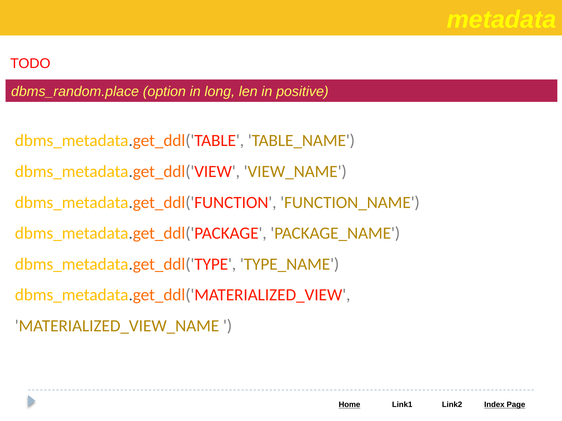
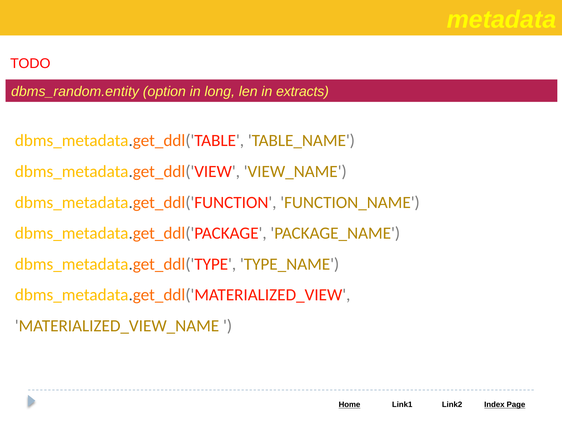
dbms_random.place: dbms_random.place -> dbms_random.entity
positive: positive -> extracts
